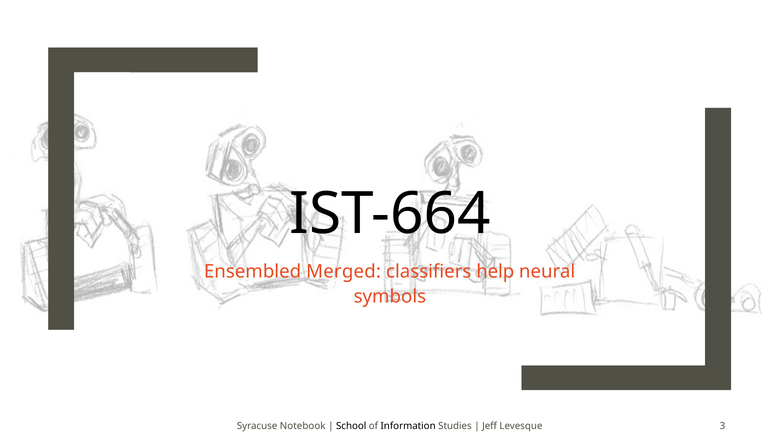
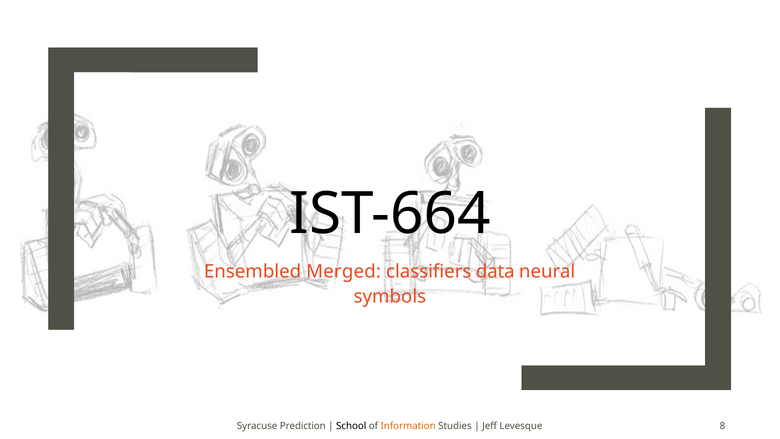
help: help -> data
Notebook: Notebook -> Prediction
Information colour: black -> orange
3: 3 -> 8
